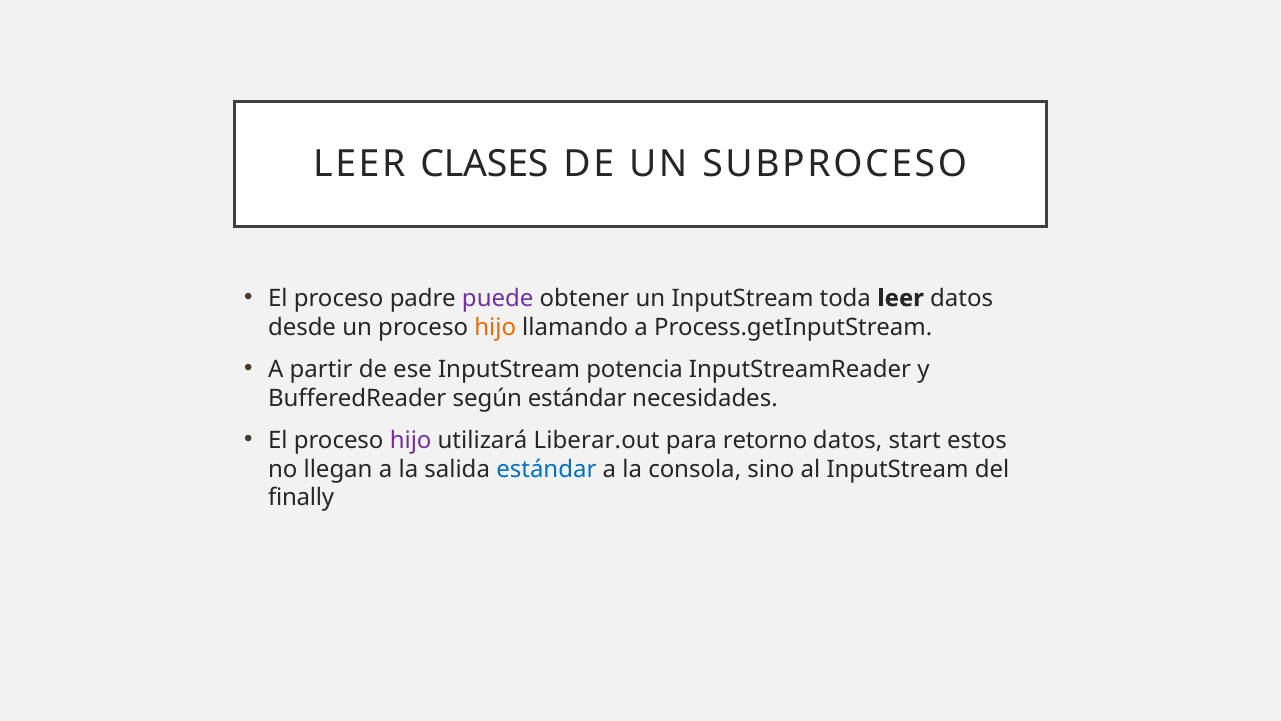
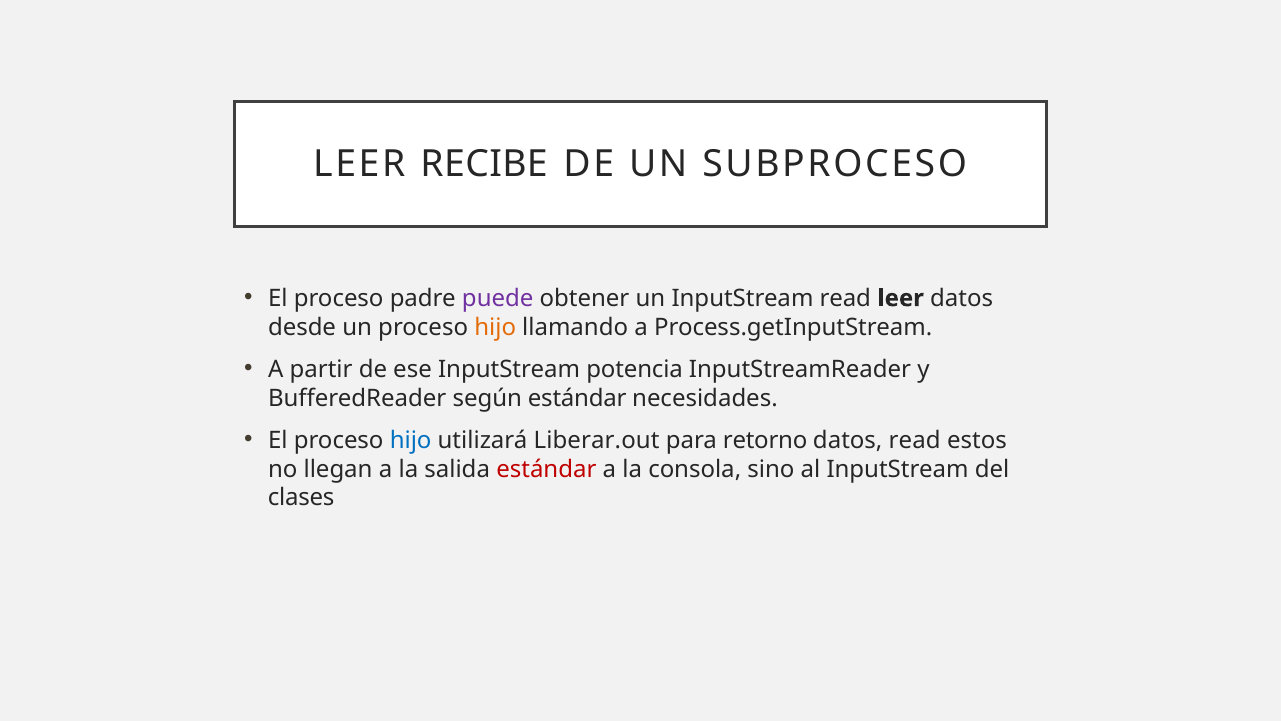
CLASES: CLASES -> RECIBE
InputStream toda: toda -> read
hijo at (411, 440) colour: purple -> blue
datos start: start -> read
estándar at (546, 469) colour: blue -> red
finally: finally -> clases
